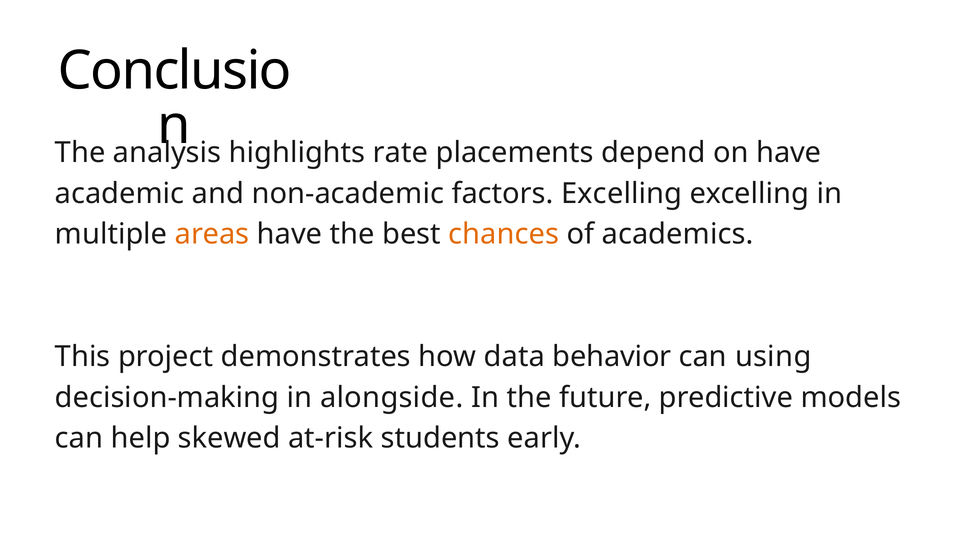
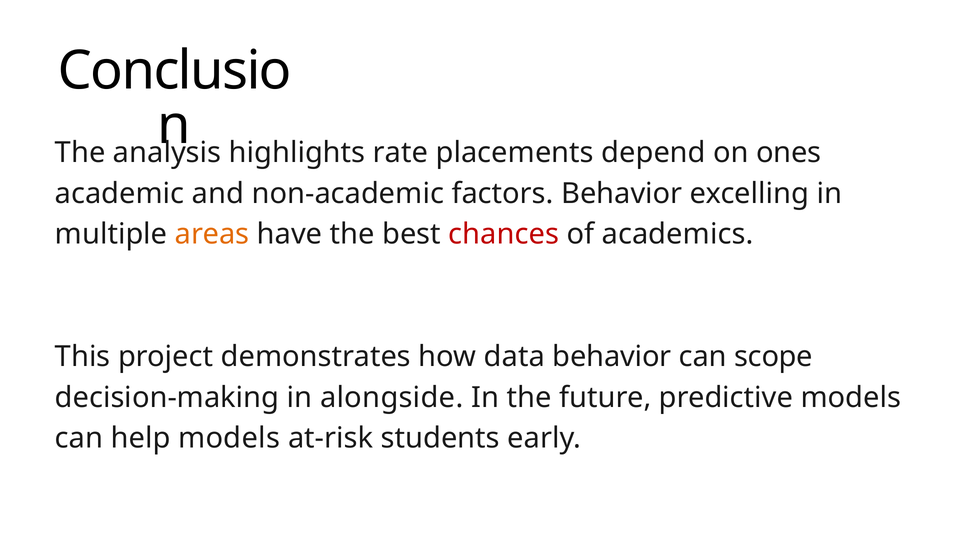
on have: have -> ones
factors Excelling: Excelling -> Behavior
chances colour: orange -> red
using: using -> scope
help skewed: skewed -> models
